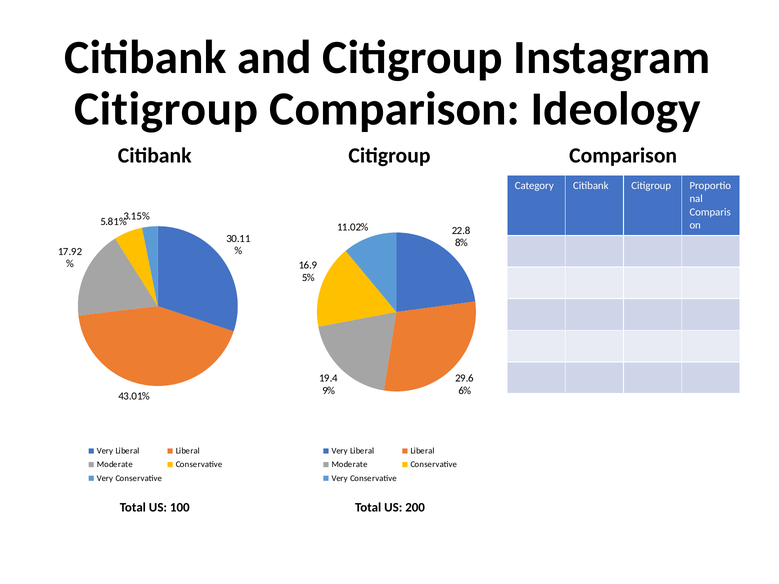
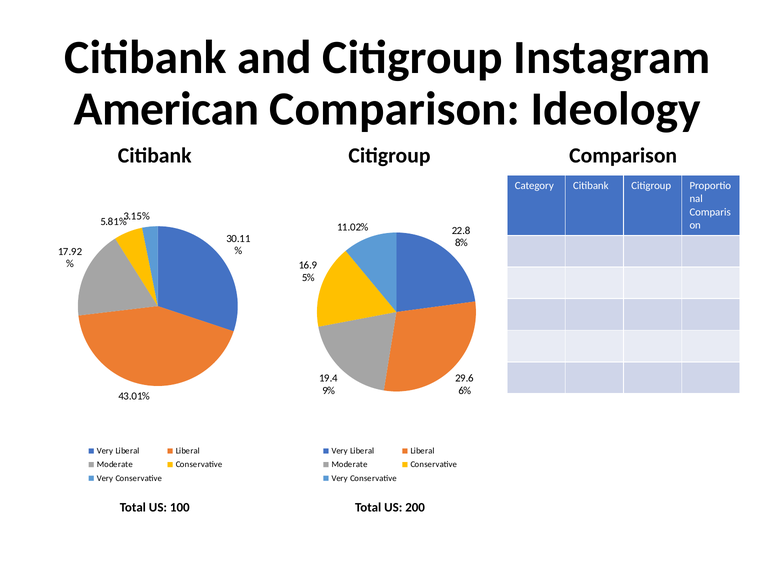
Citigroup at (166, 109): Citigroup -> American
